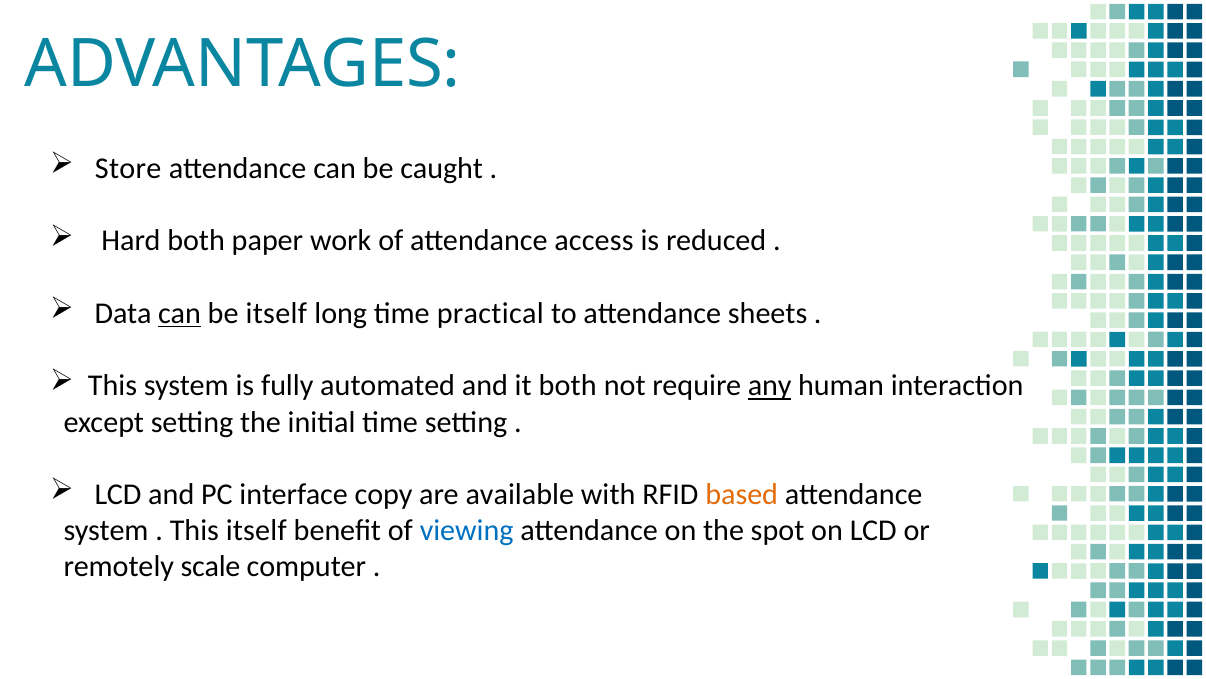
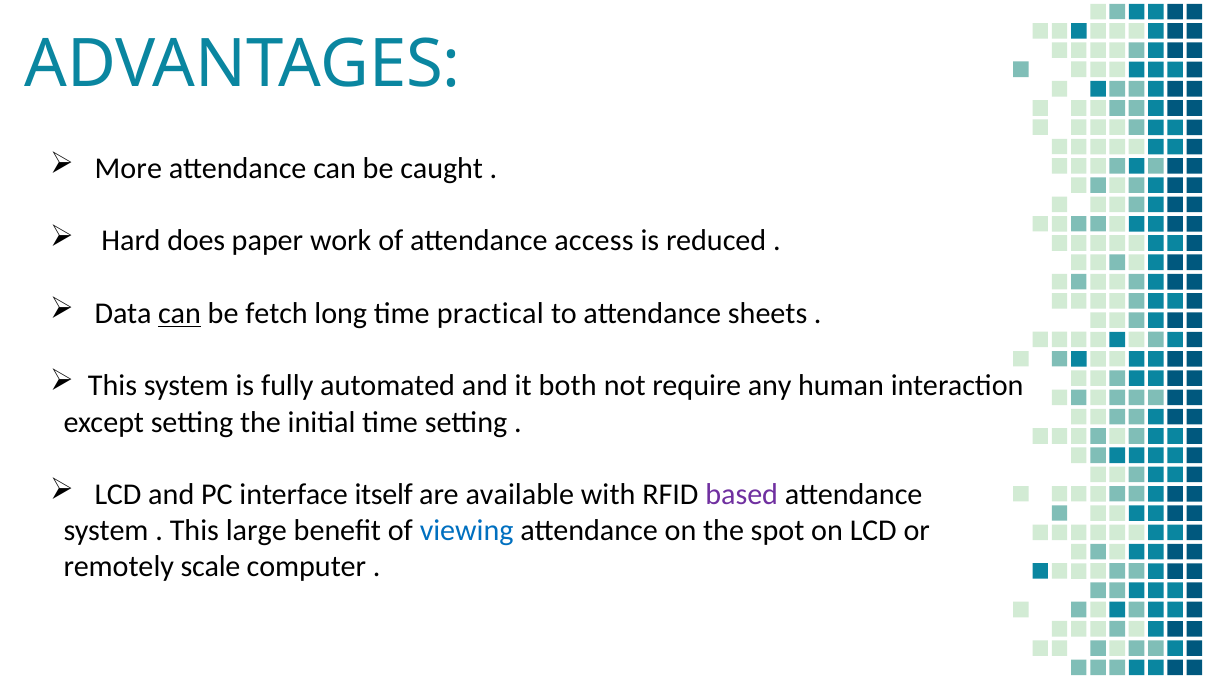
Store: Store -> More
Hard both: both -> does
be itself: itself -> fetch
any underline: present -> none
copy: copy -> itself
based colour: orange -> purple
This itself: itself -> large
